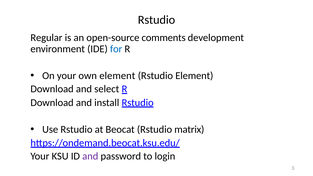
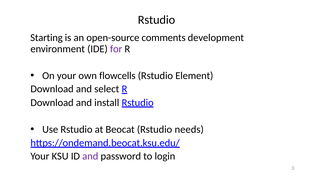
Regular: Regular -> Starting
for colour: blue -> purple
own element: element -> flowcells
matrix: matrix -> needs
